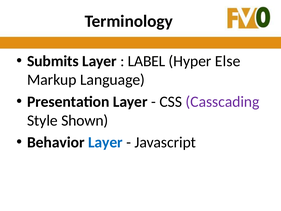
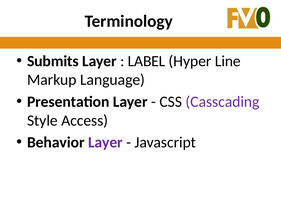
Else: Else -> Line
Shown: Shown -> Access
Layer at (105, 142) colour: blue -> purple
